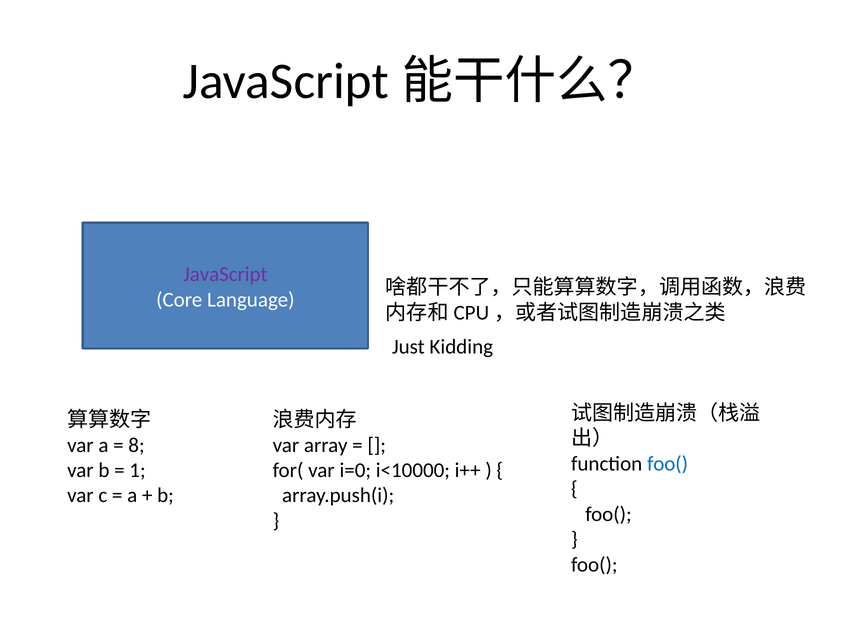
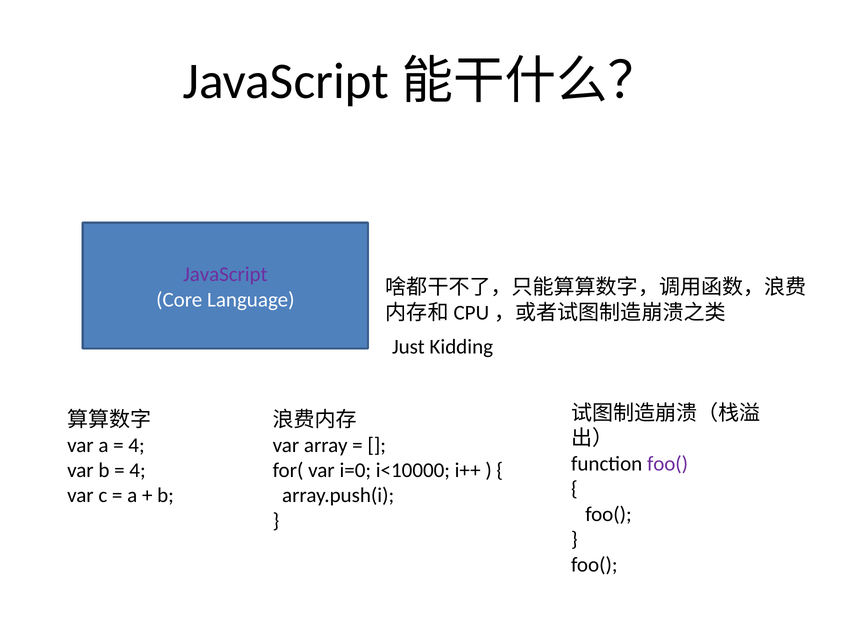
8 at (137, 445): 8 -> 4
foo( at (668, 464) colour: blue -> purple
1 at (137, 471): 1 -> 4
